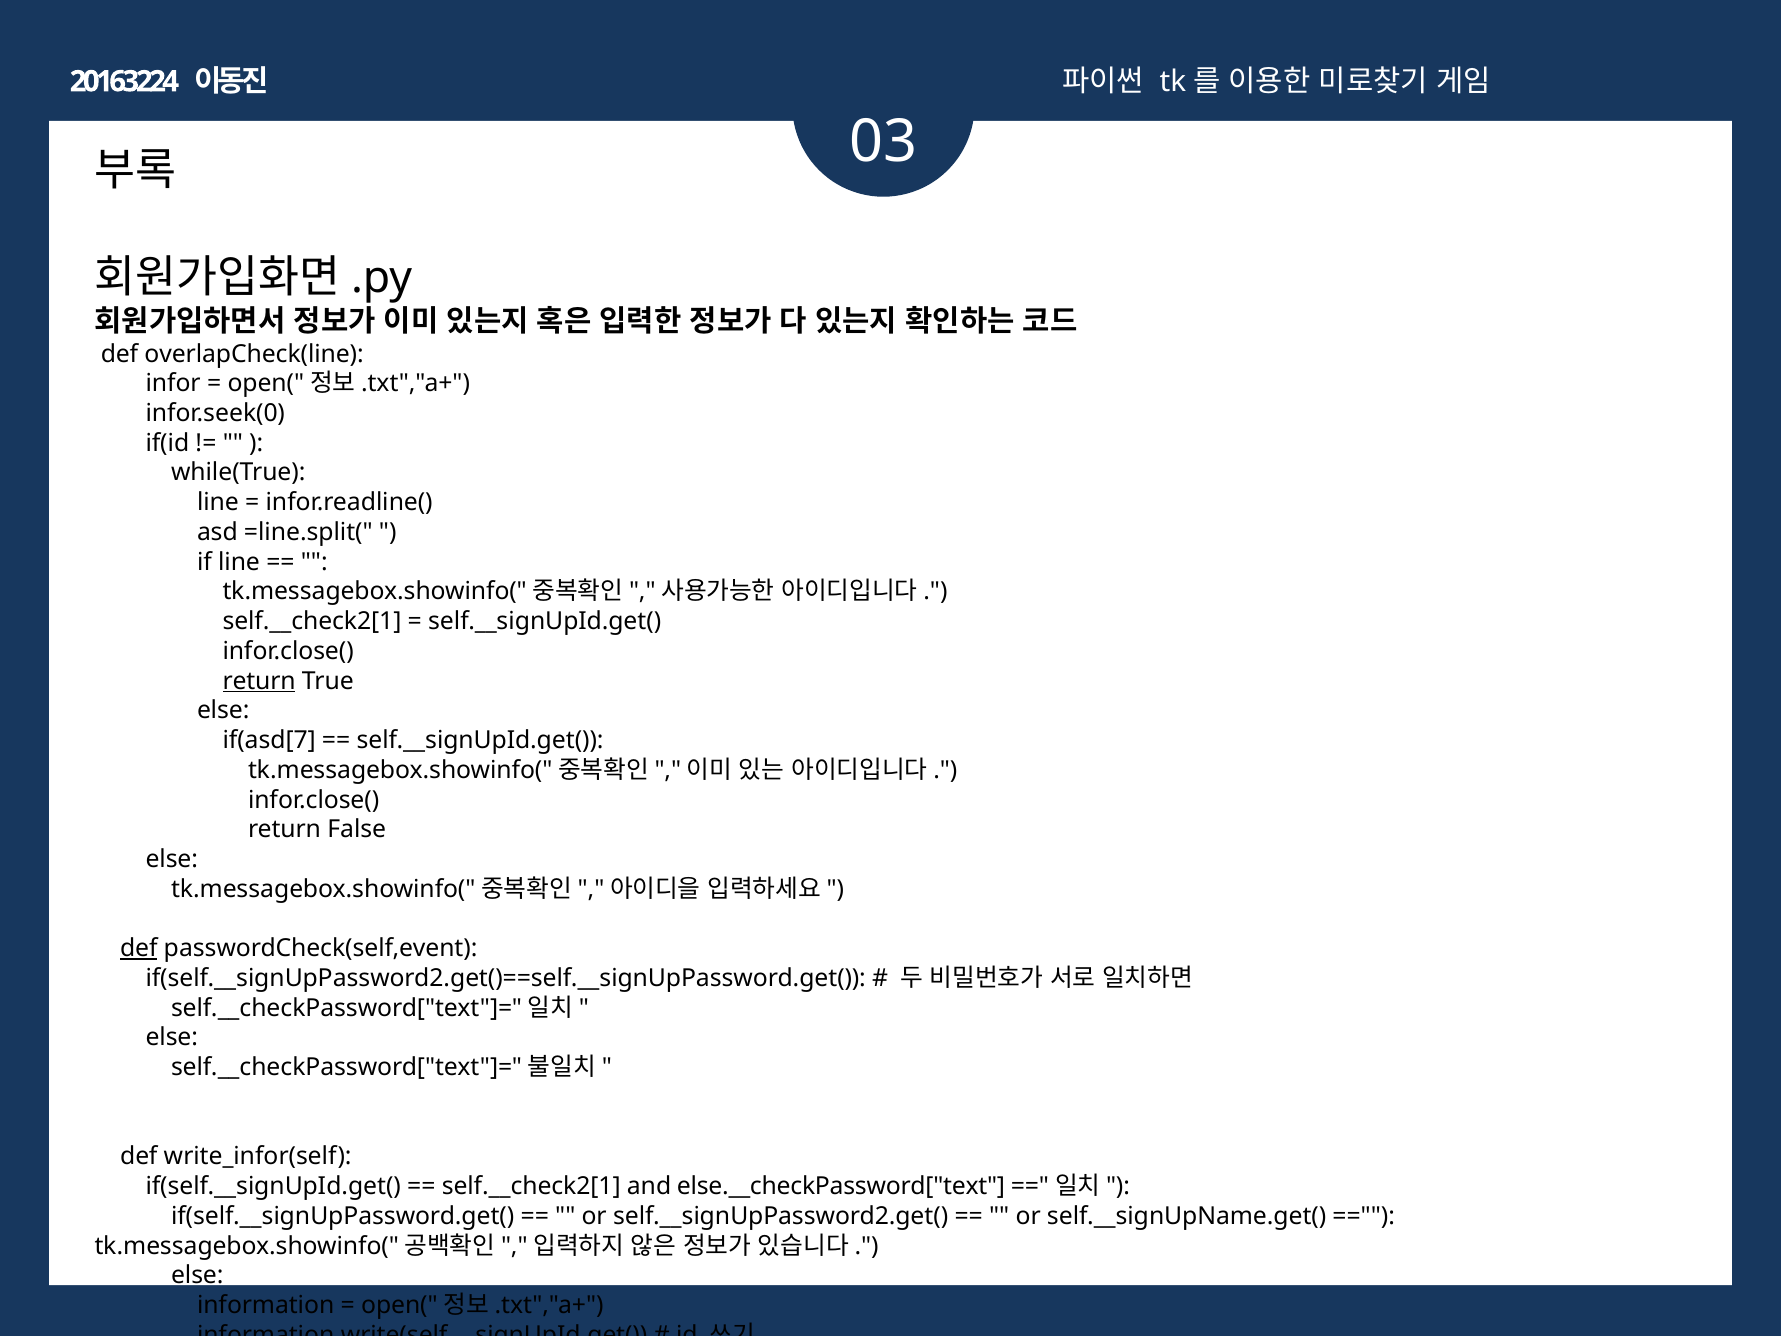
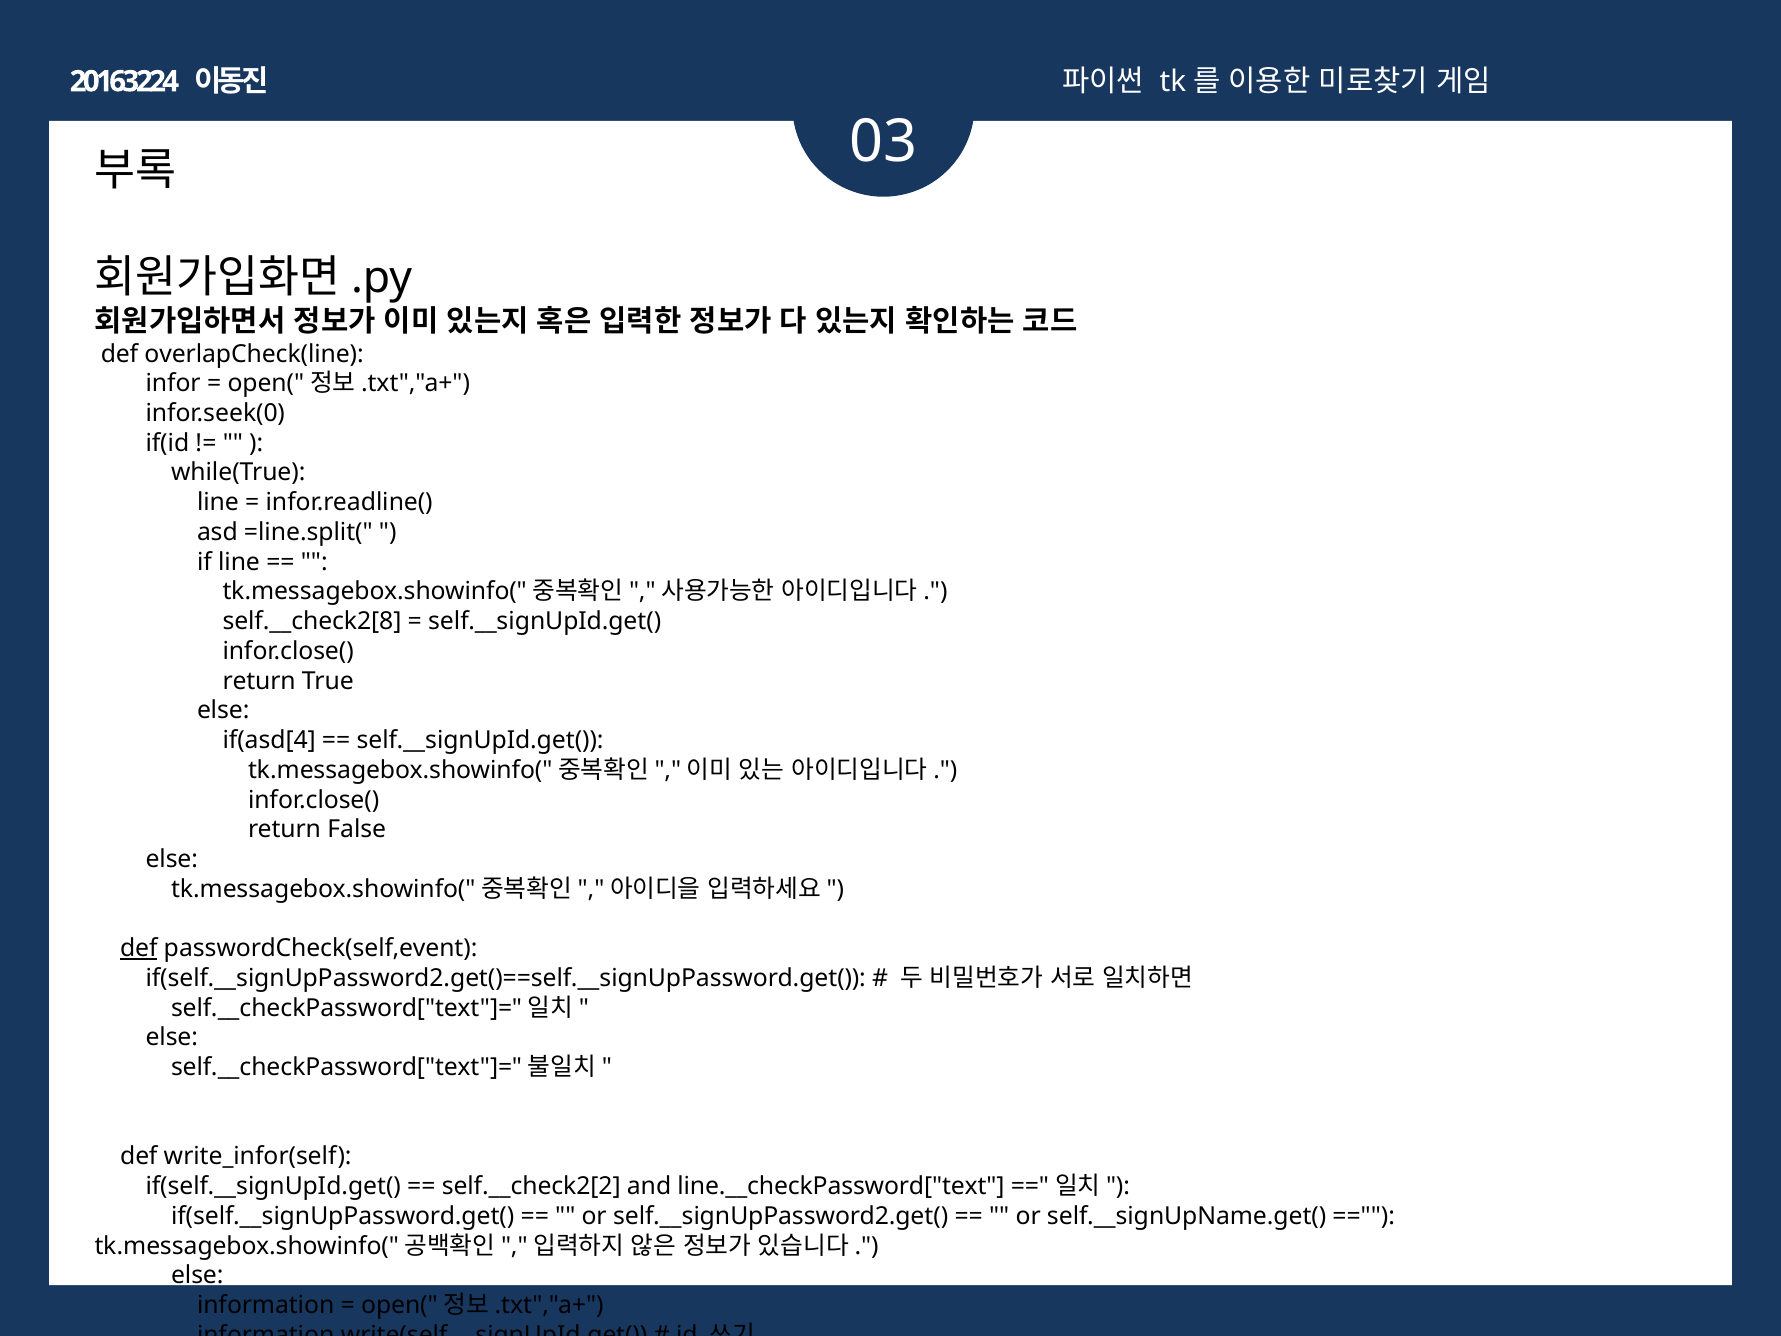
self.__check2[1 at (312, 621): self.__check2[1 -> self.__check2[8
return at (259, 681) underline: present -> none
if(asd[7: if(asd[7 -> if(asd[4
self.__check2[1 at (531, 1186): self.__check2[1 -> self.__check2[2
else.__checkPassword["text: else.__checkPassword["text -> line.__checkPassword["text
